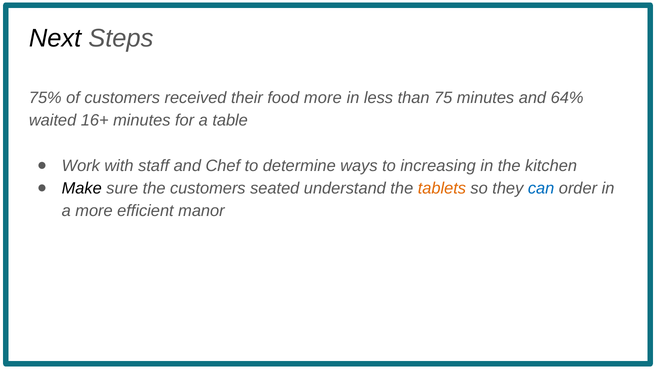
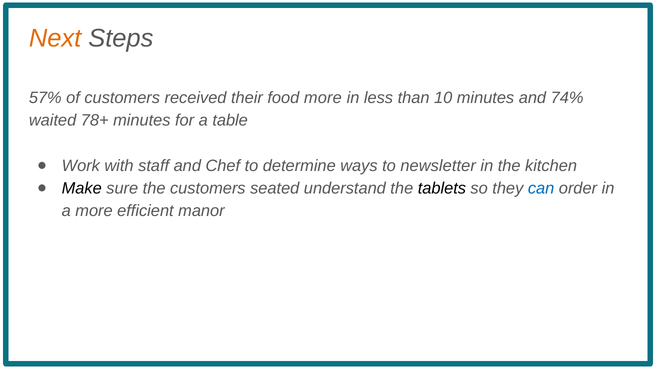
Next colour: black -> orange
75%: 75% -> 57%
75: 75 -> 10
64%: 64% -> 74%
16+: 16+ -> 78+
increasing: increasing -> newsletter
tablets colour: orange -> black
